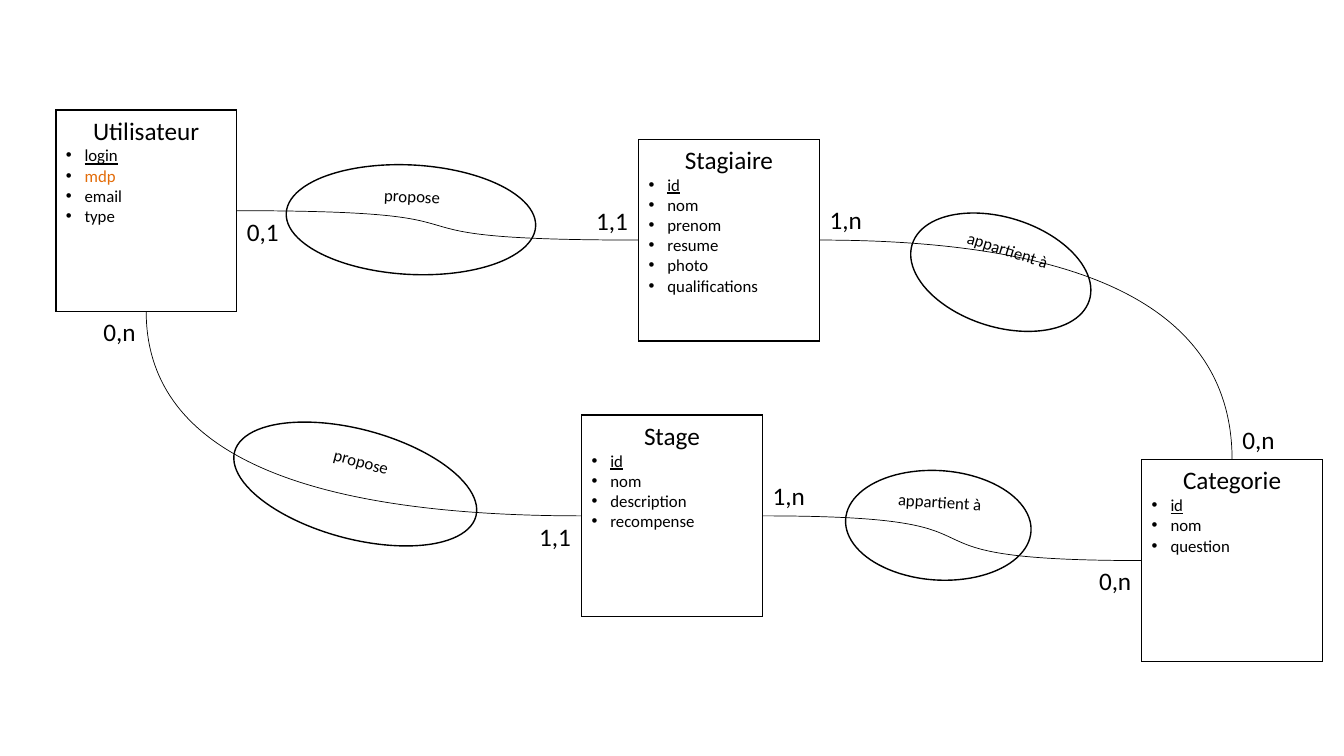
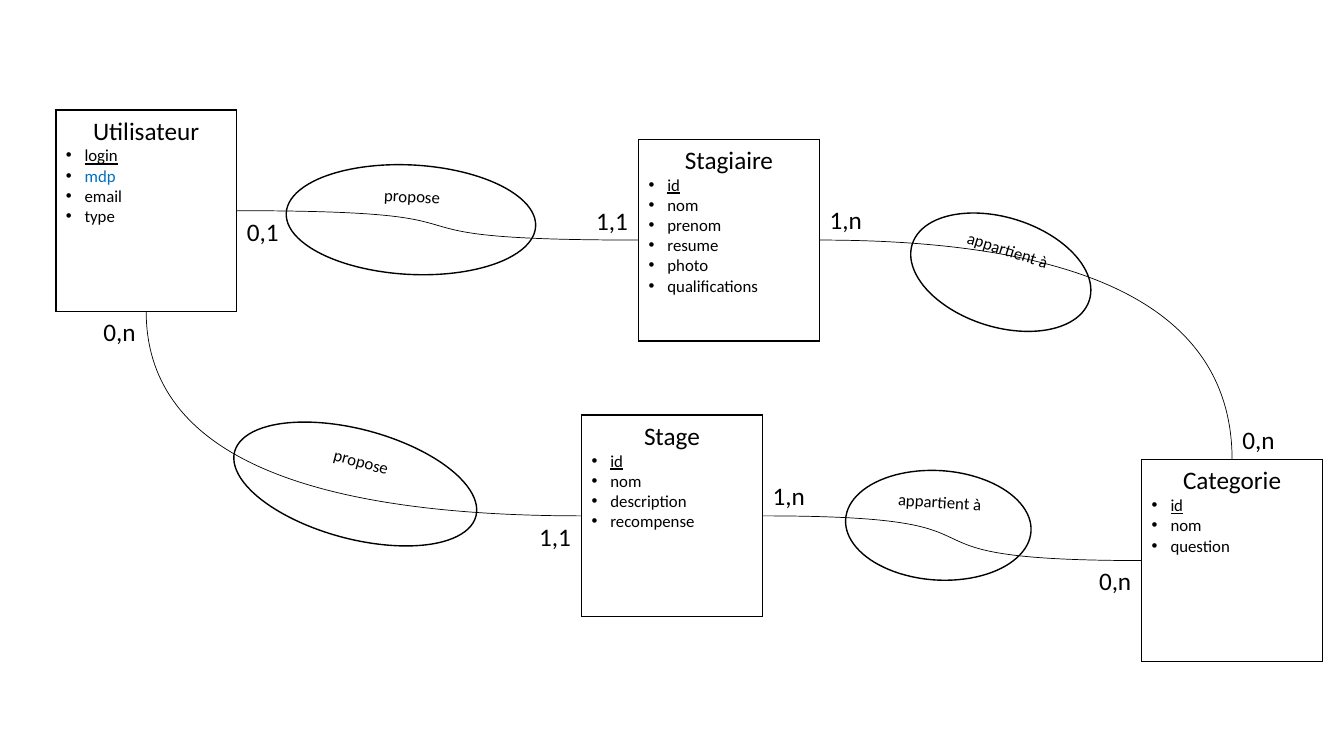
mdp colour: orange -> blue
